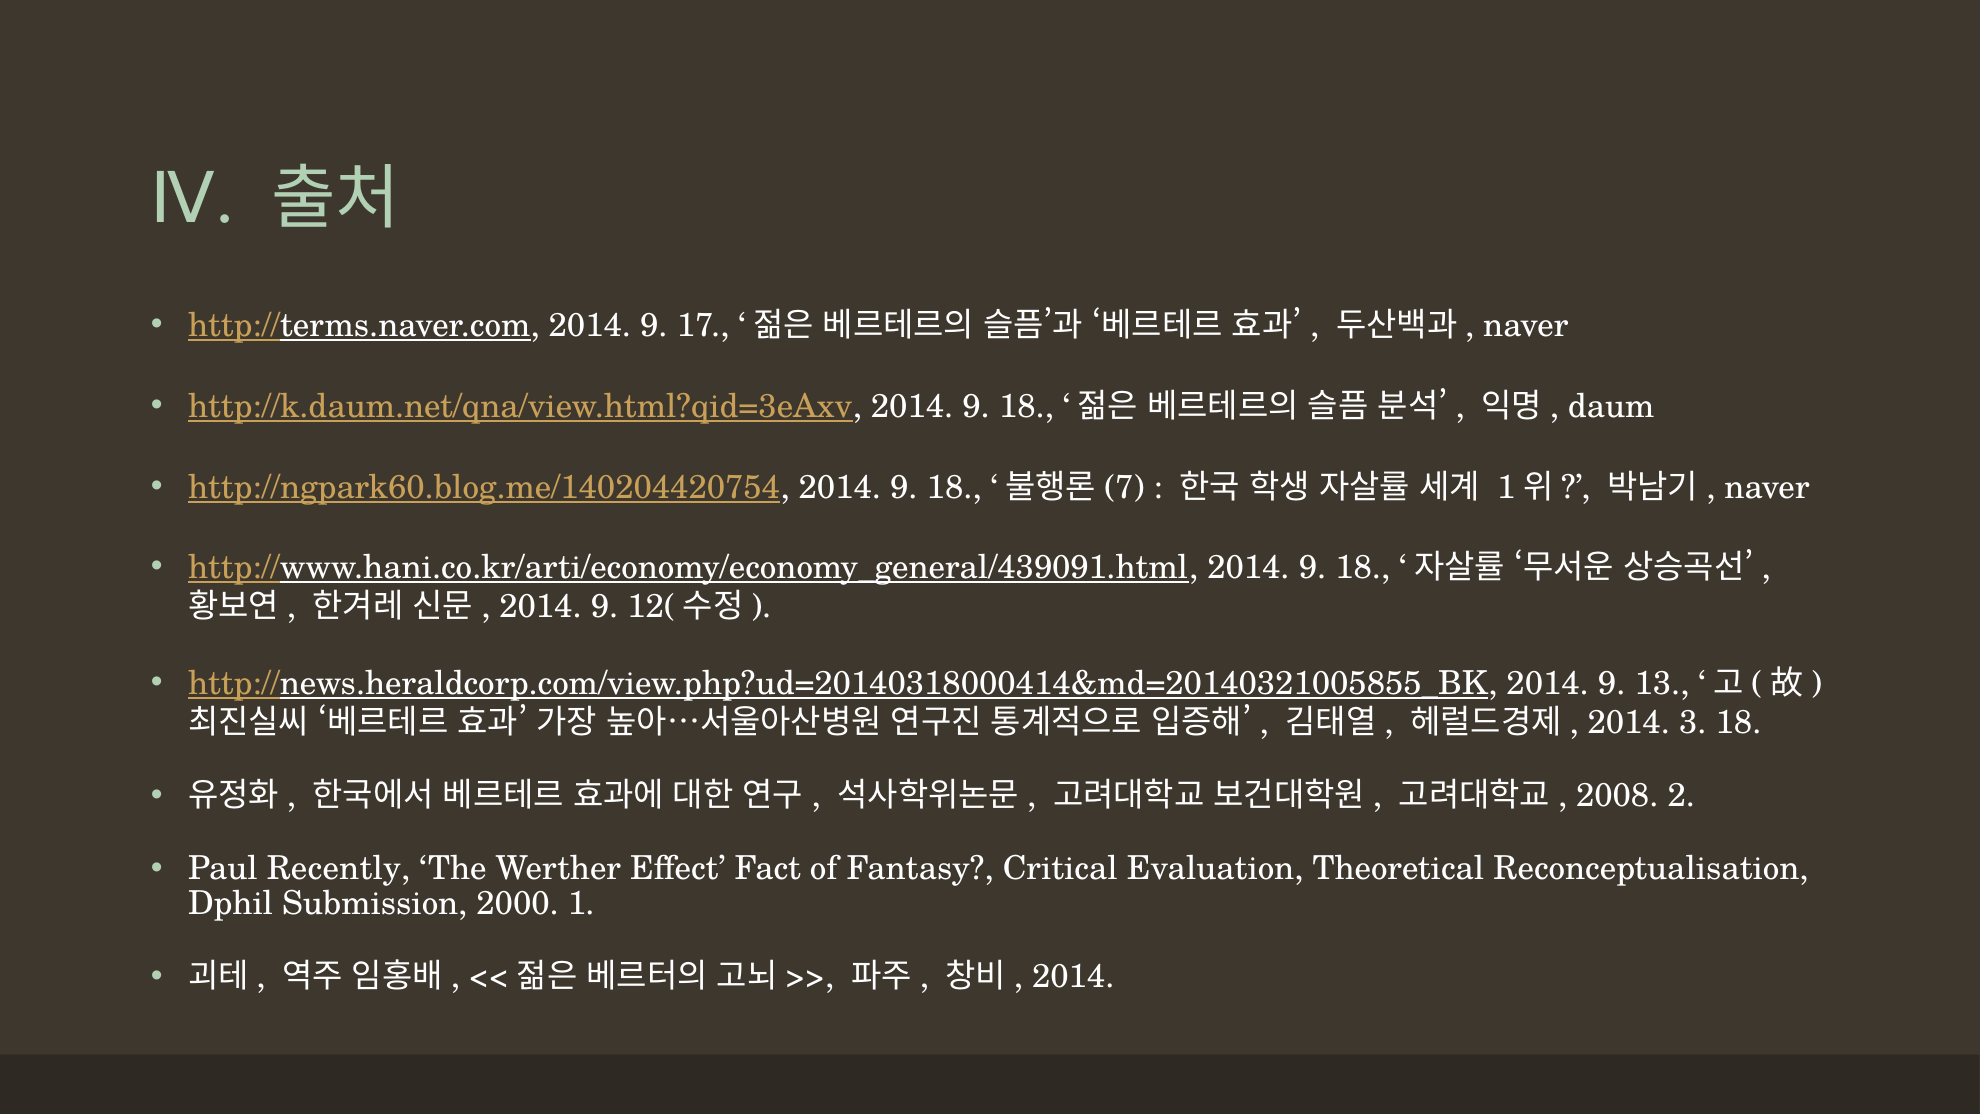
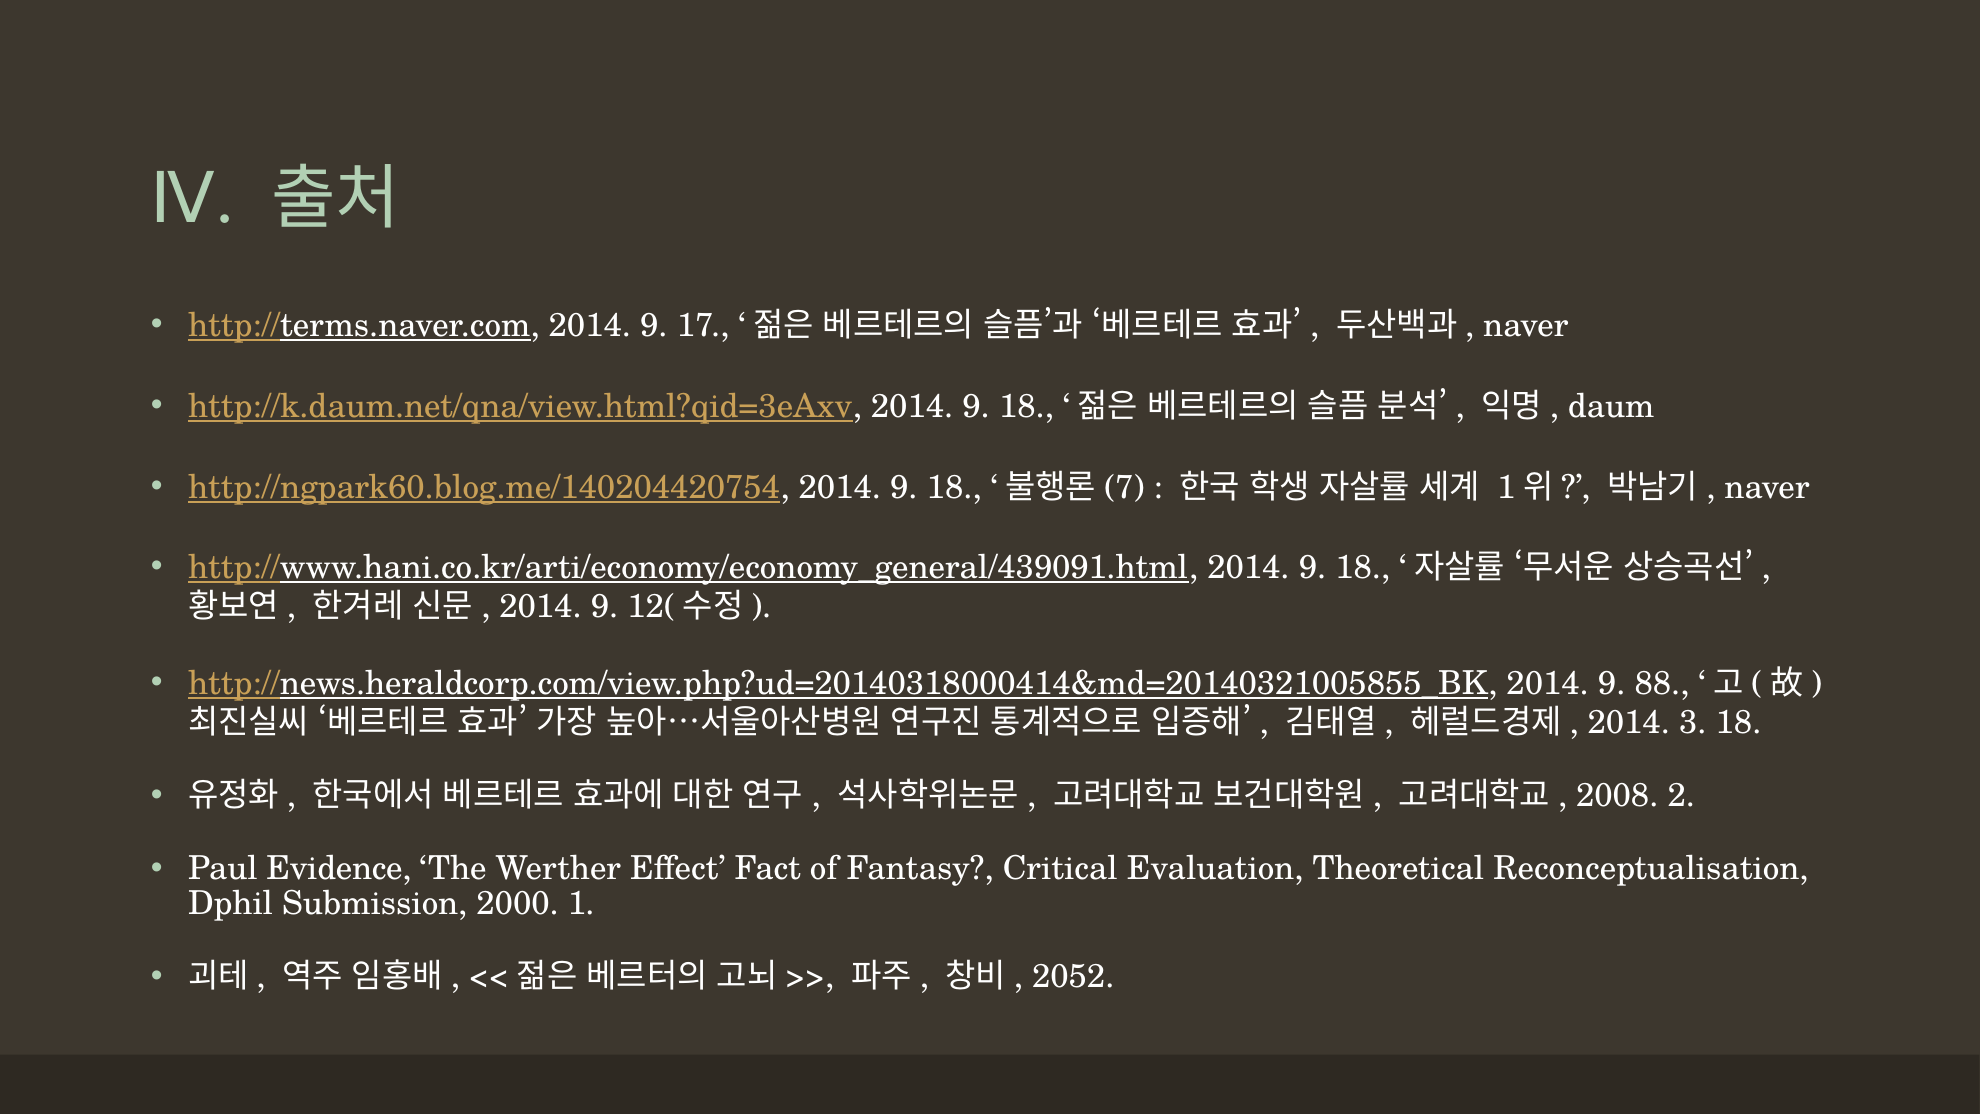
13: 13 -> 88
Recently: Recently -> Evidence
2014 at (1073, 977): 2014 -> 2052
